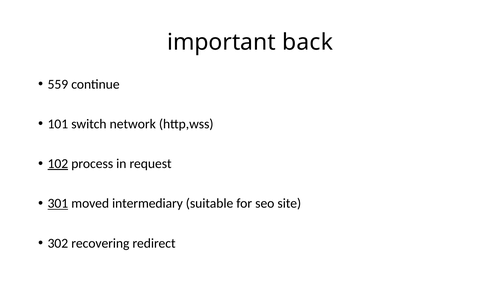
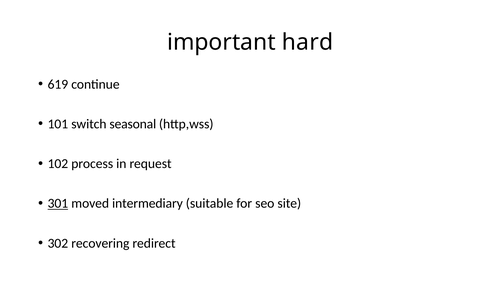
back: back -> hard
559: 559 -> 619
network: network -> seasonal
102 underline: present -> none
